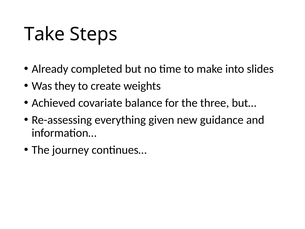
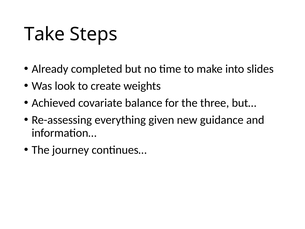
they: they -> look
